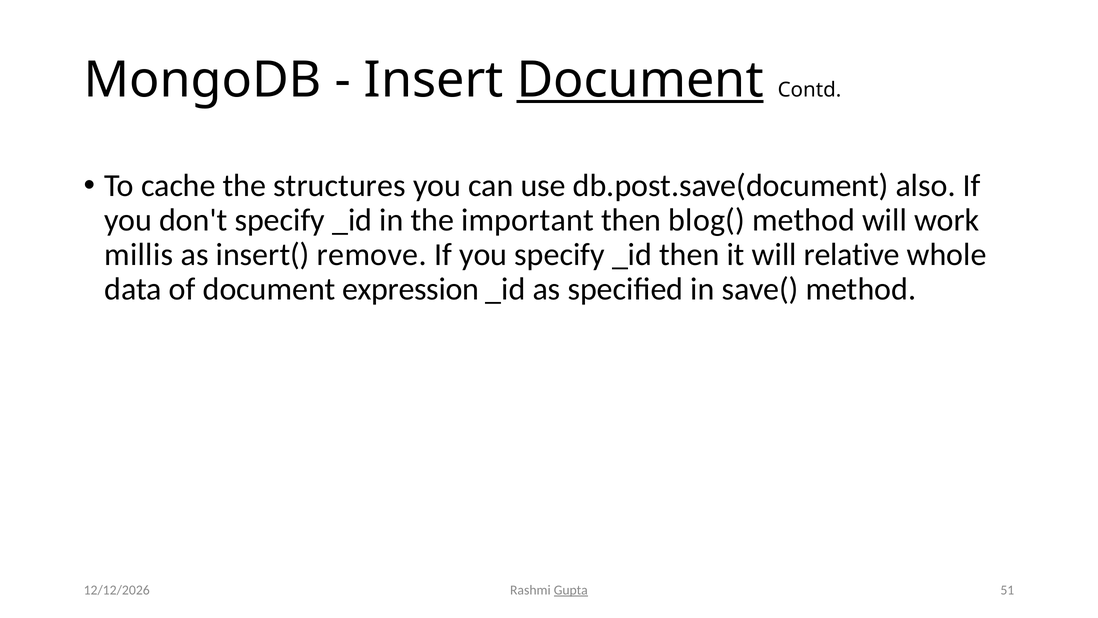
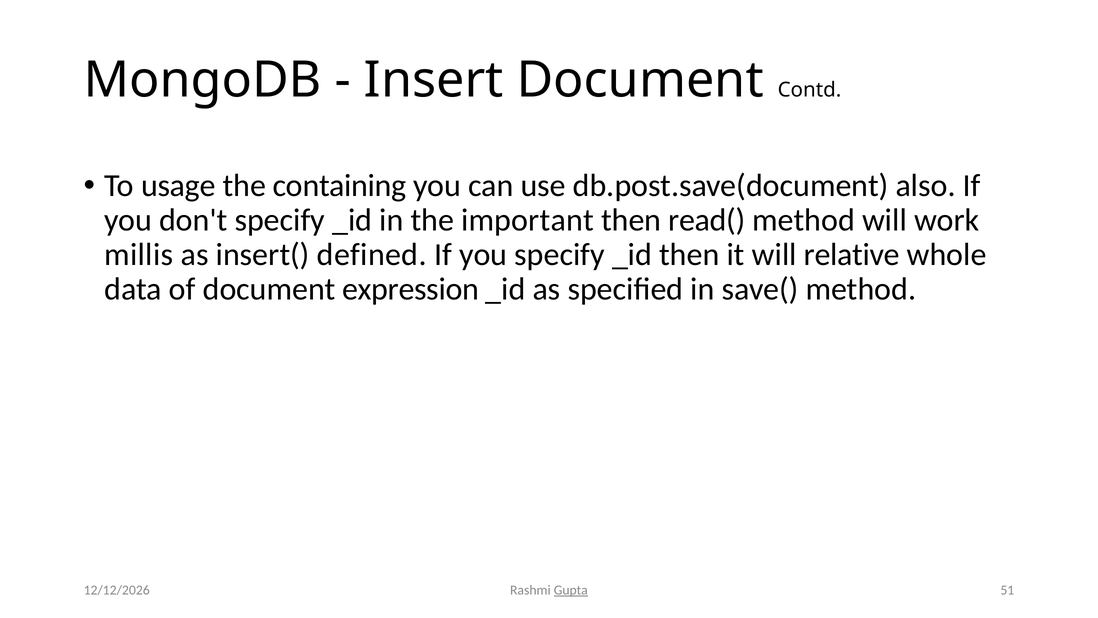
Document at (640, 80) underline: present -> none
cache: cache -> usage
structures: structures -> containing
blog(: blog( -> read(
remove: remove -> defined
